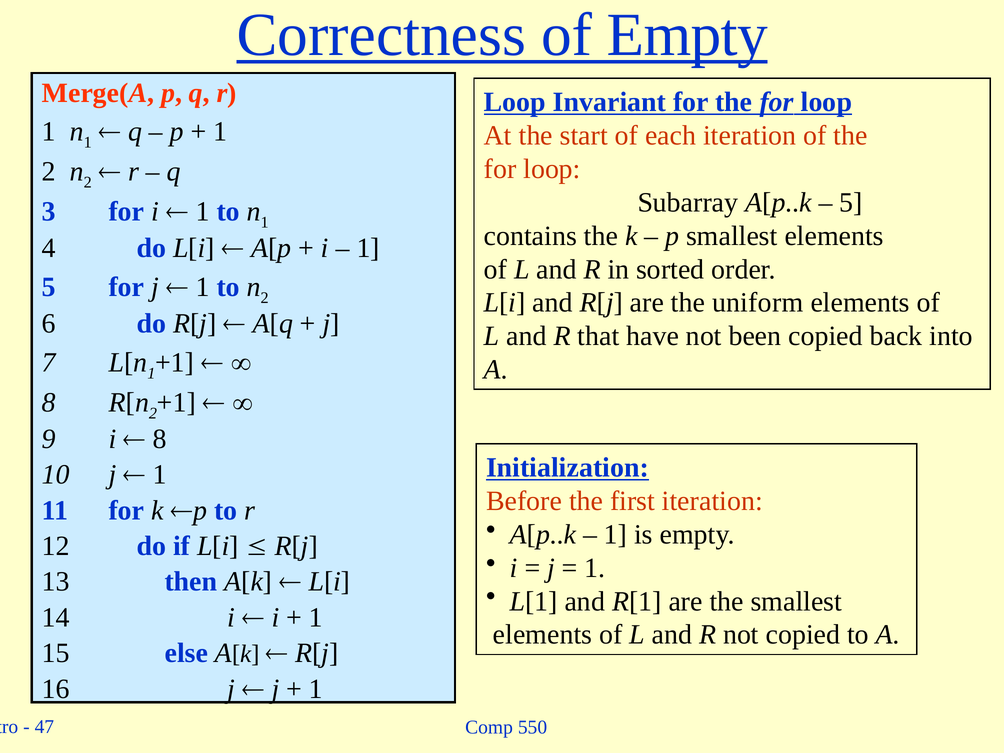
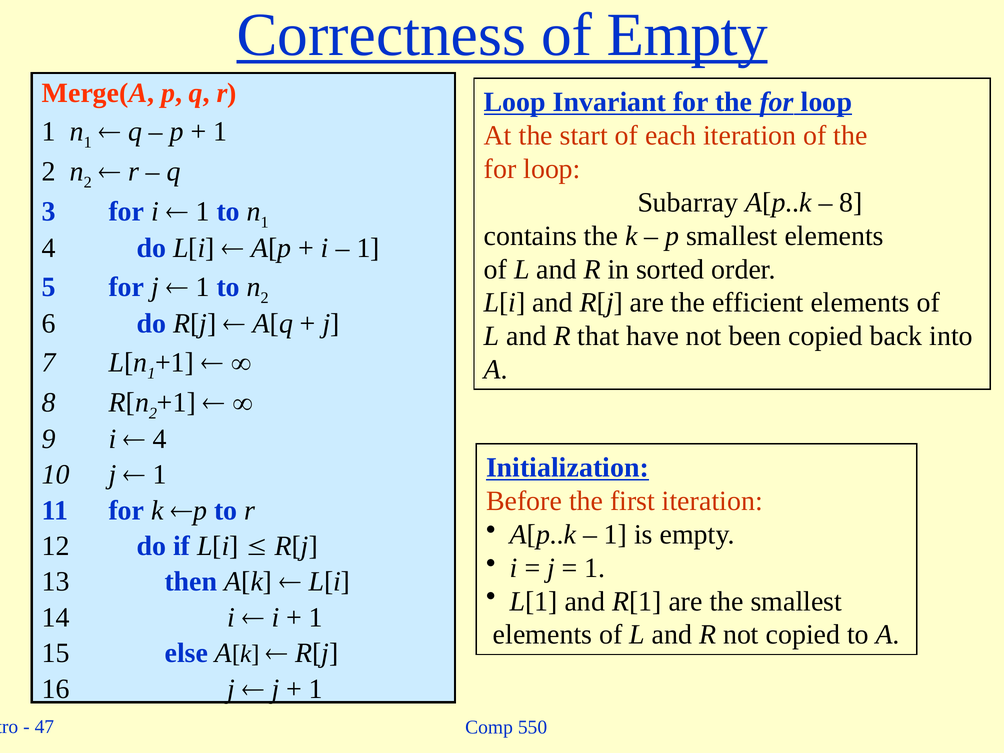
5 at (851, 202): 5 -> 8
uniform: uniform -> efficient
8 at (160, 439): 8 -> 4
